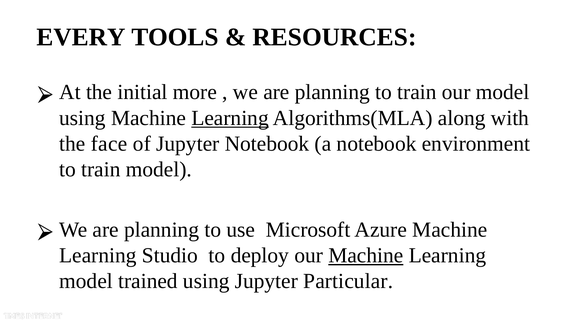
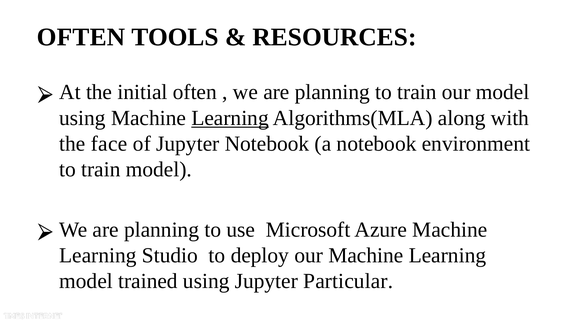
EVERY at (81, 37): EVERY -> OFTEN
initial more: more -> often
Machine at (366, 255) underline: present -> none
